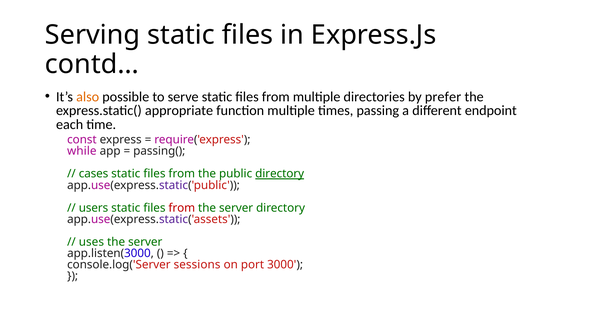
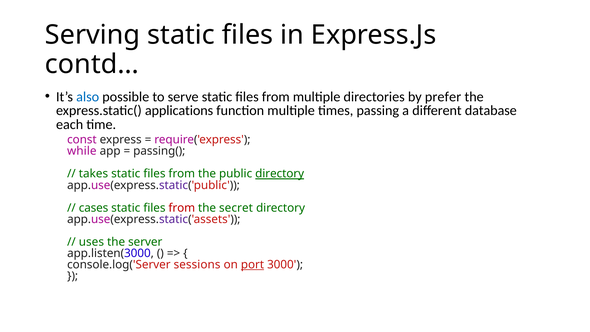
also colour: orange -> blue
appropriate: appropriate -> applications
endpoint: endpoint -> database
cases: cases -> takes
users: users -> cases
server at (236, 208): server -> secret
port underline: none -> present
